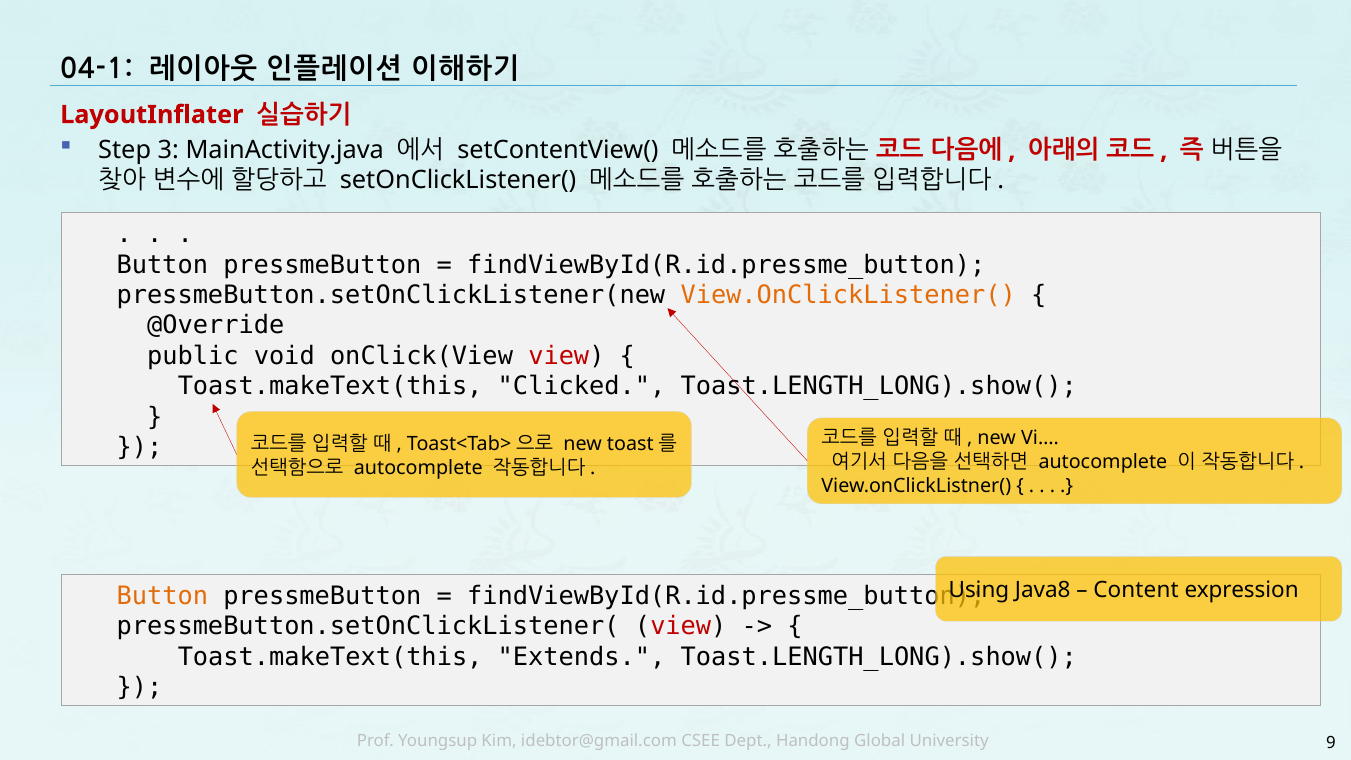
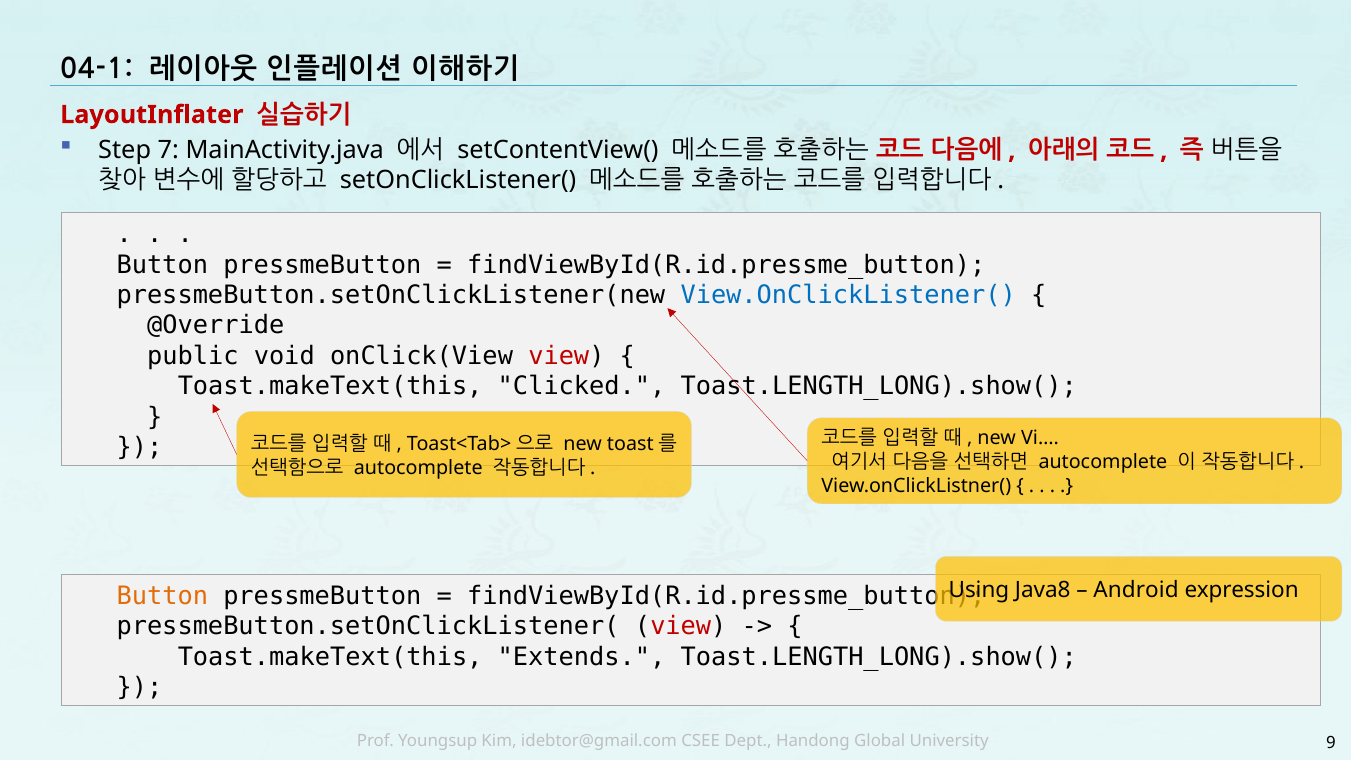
3: 3 -> 7
View.OnClickListener( colour: orange -> blue
Content: Content -> Android
